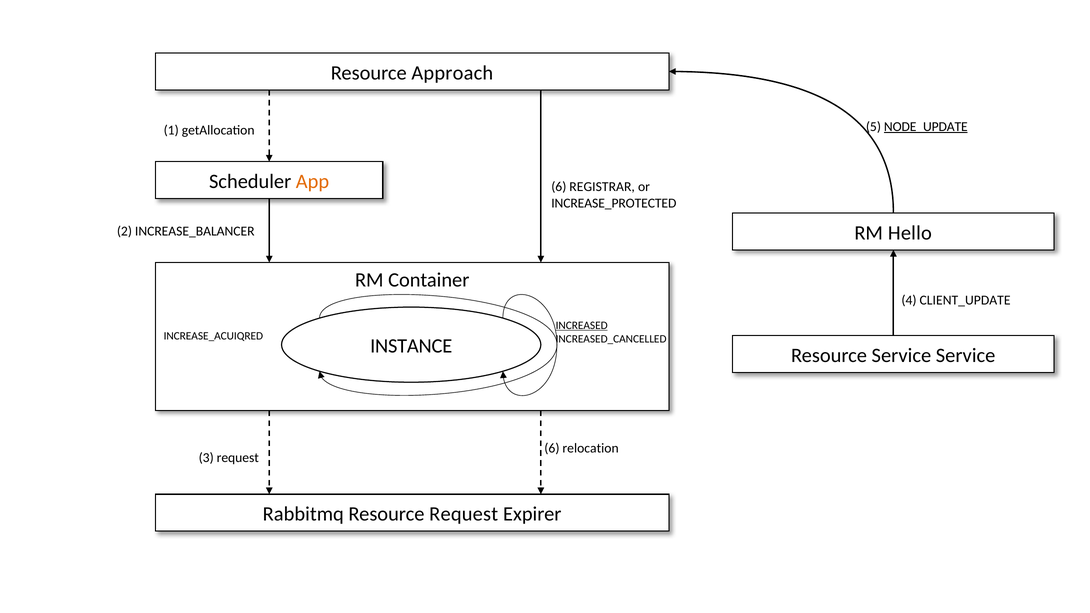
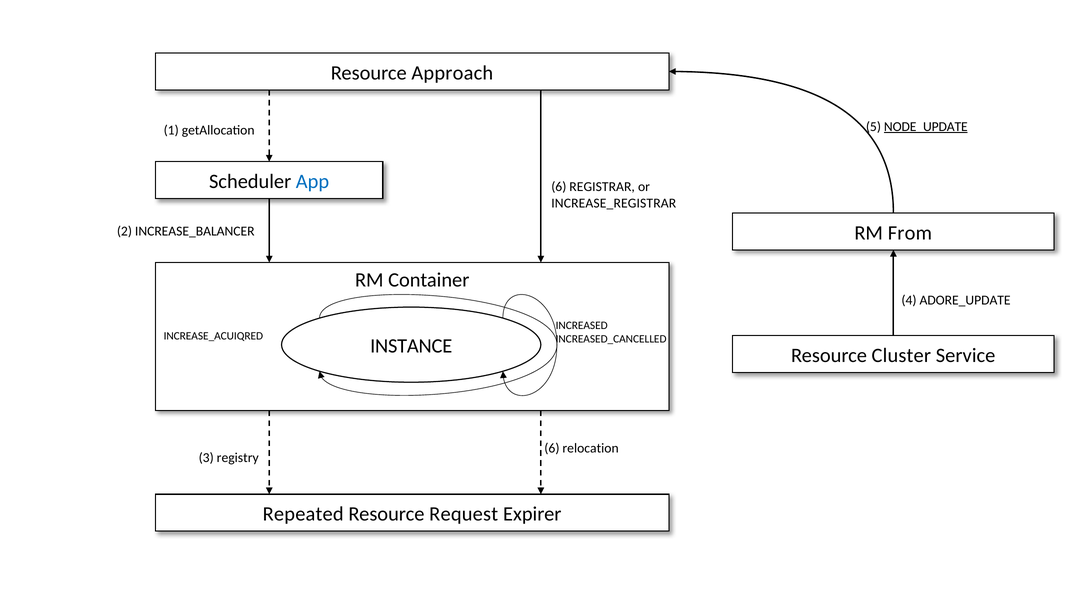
App colour: orange -> blue
INCREASE_PROTECTED: INCREASE_PROTECTED -> INCREASE_REGISTRAR
Hello: Hello -> From
CLIENT_UPDATE: CLIENT_UPDATE -> ADORE_UPDATE
INCREASED underline: present -> none
Resource Service: Service -> Cluster
3 request: request -> registry
Rabbitmq: Rabbitmq -> Repeated
